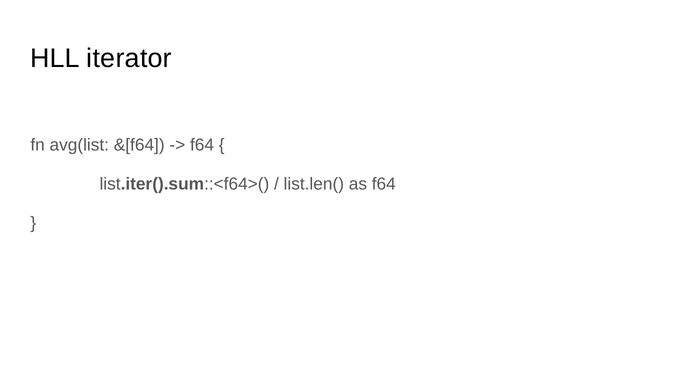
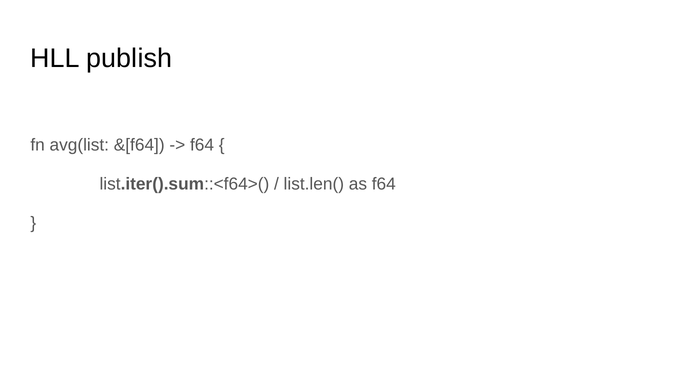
iterator: iterator -> publish
